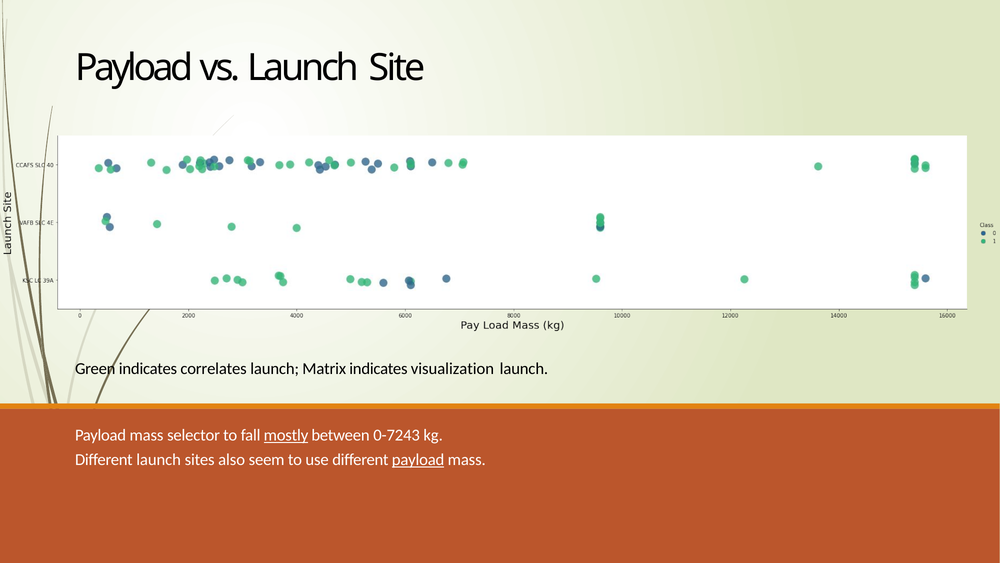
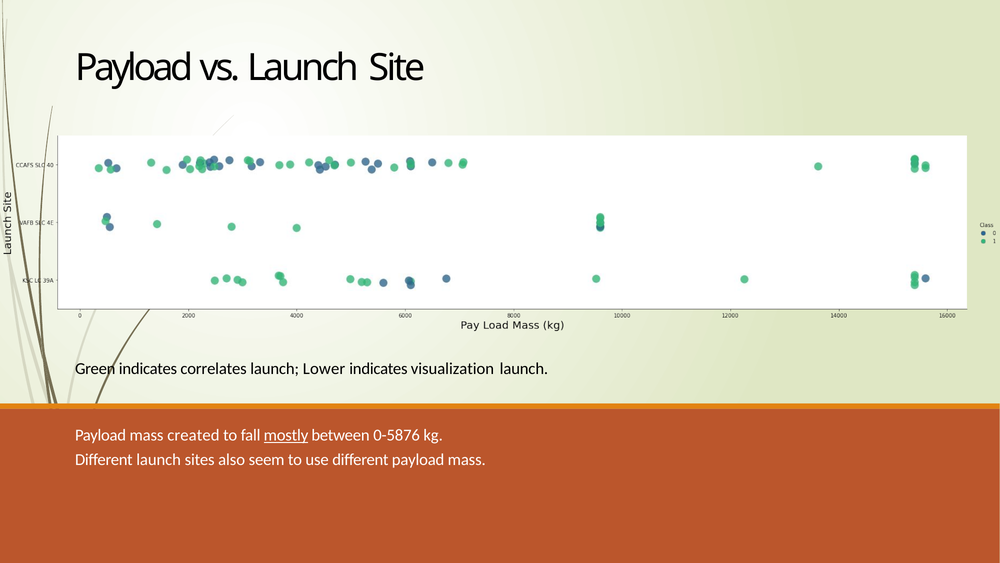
Matrix: Matrix -> Lower
selector: selector -> created
0-7243: 0-7243 -> 0-5876
payload at (418, 459) underline: present -> none
